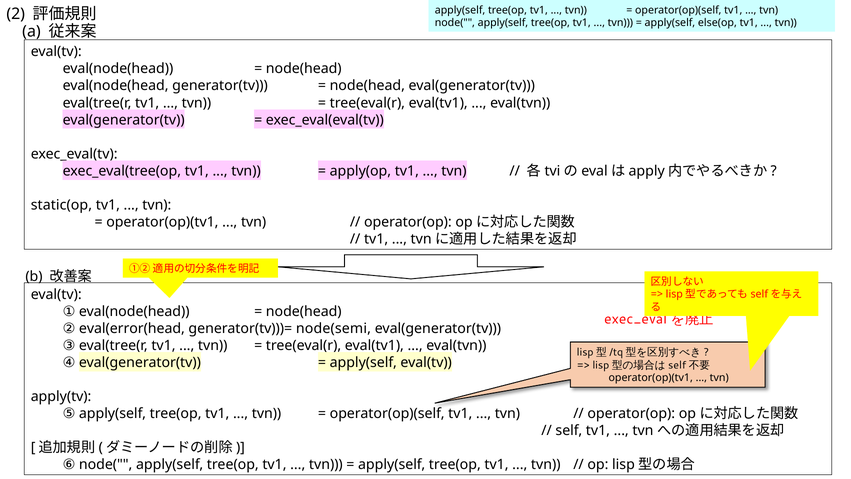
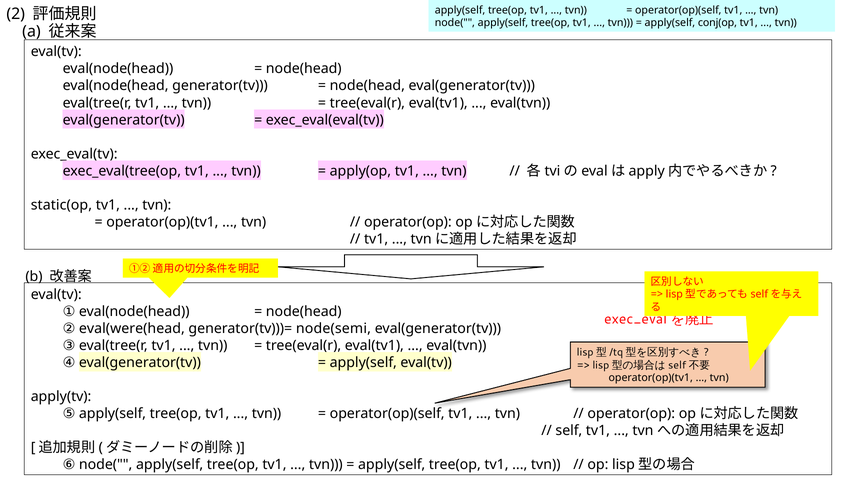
else(op: else(op -> conj(op
eval(error(head: eval(error(head -> eval(were(head
